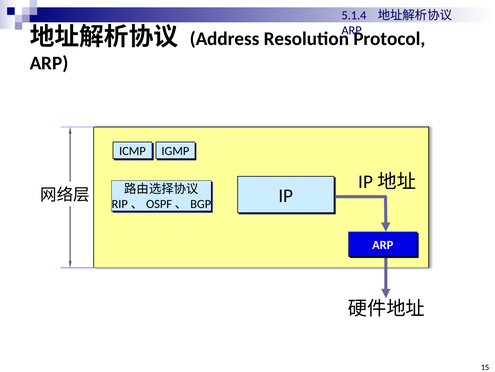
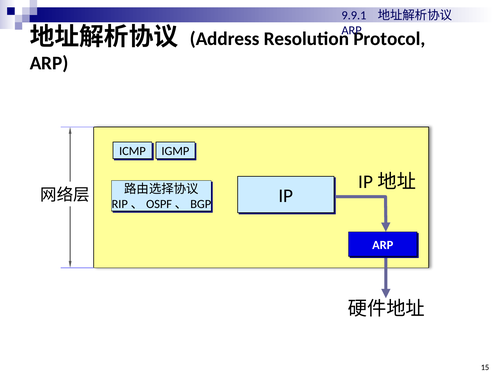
5.1.4: 5.1.4 -> 9.9.1
